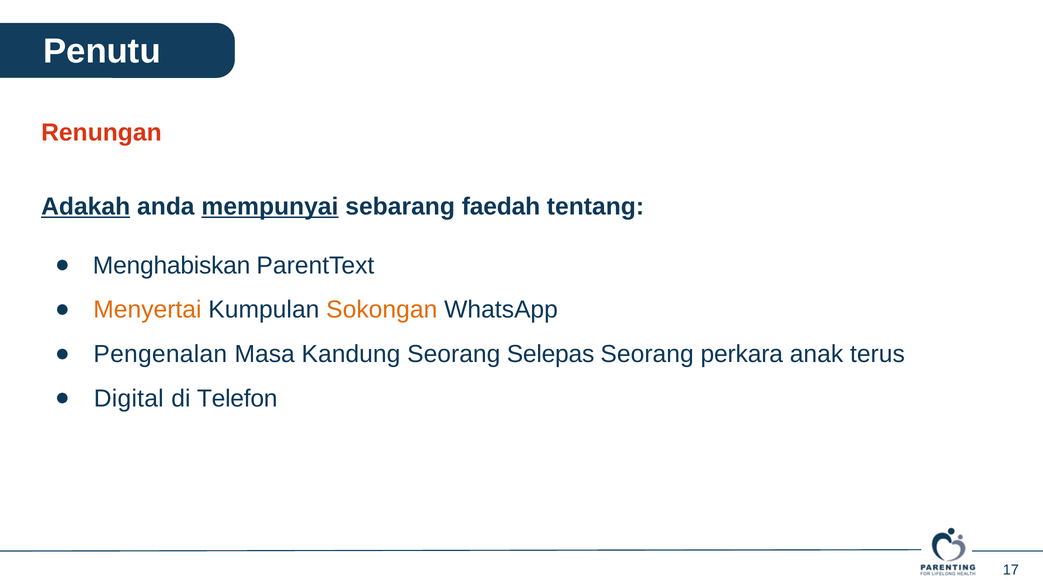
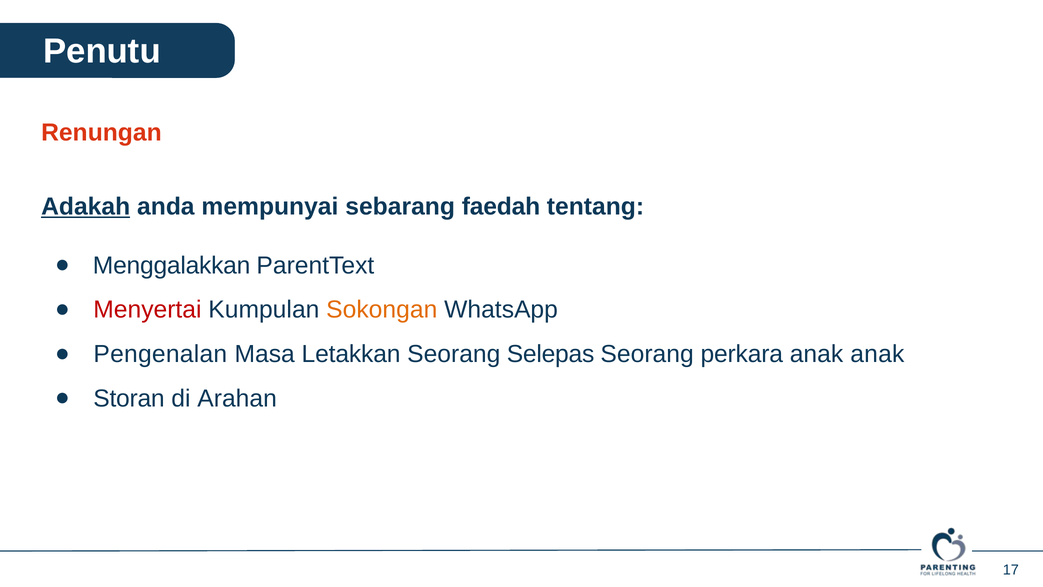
mempunyai underline: present -> none
Menghabiskan: Menghabiskan -> Menggalakkan
Menyertai colour: orange -> red
Kandung: Kandung -> Letakkan
anak terus: terus -> anak
Digital: Digital -> Storan
Telefon: Telefon -> Arahan
